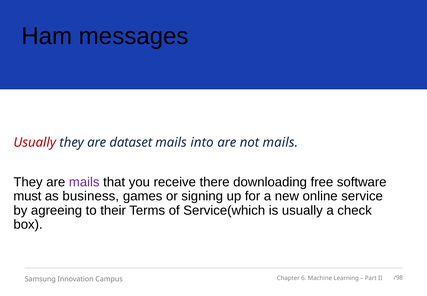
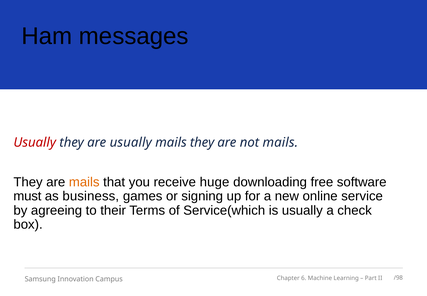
are dataset: dataset -> usually
into at (202, 143): into -> they
mails at (84, 182) colour: purple -> orange
there: there -> huge
